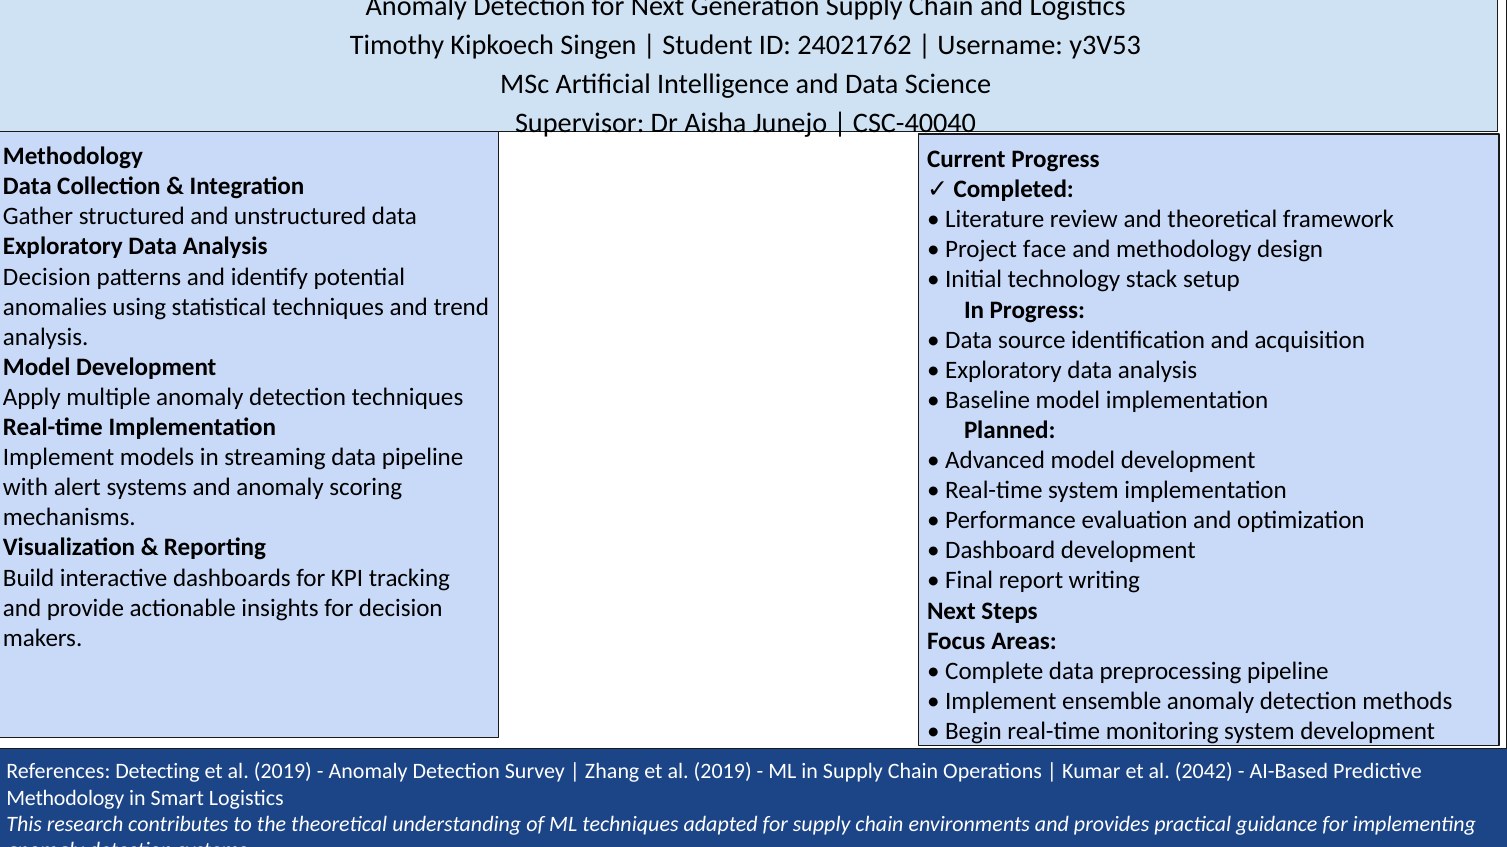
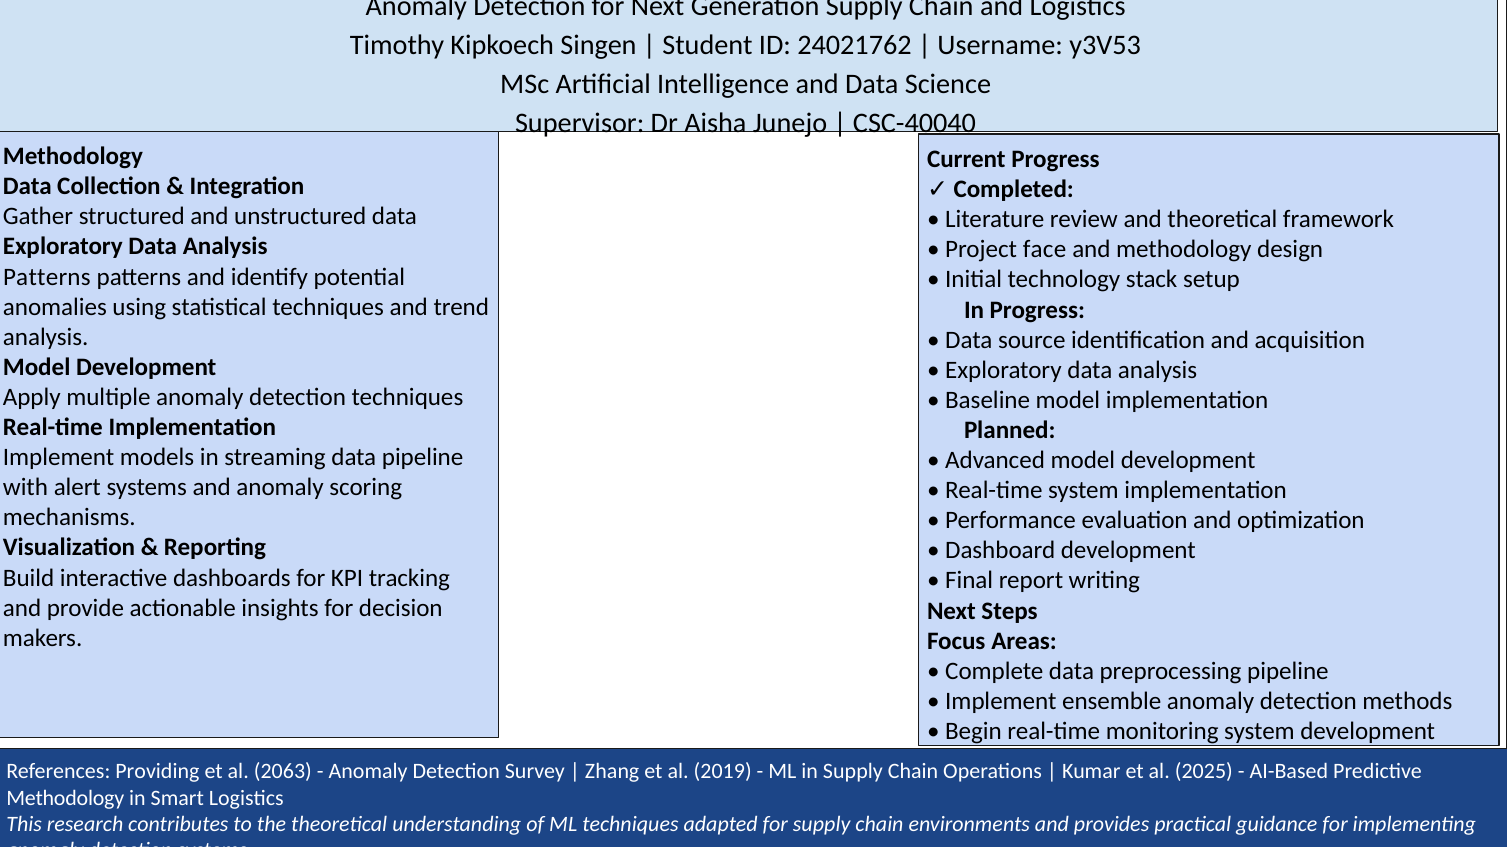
Decision at (47, 277): Decision -> Patterns
Detecting: Detecting -> Providing
2019 at (283, 772): 2019 -> 2063
2042: 2042 -> 2025
